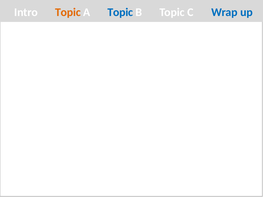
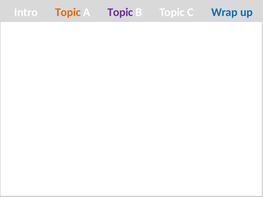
Topic at (120, 12) colour: blue -> purple
